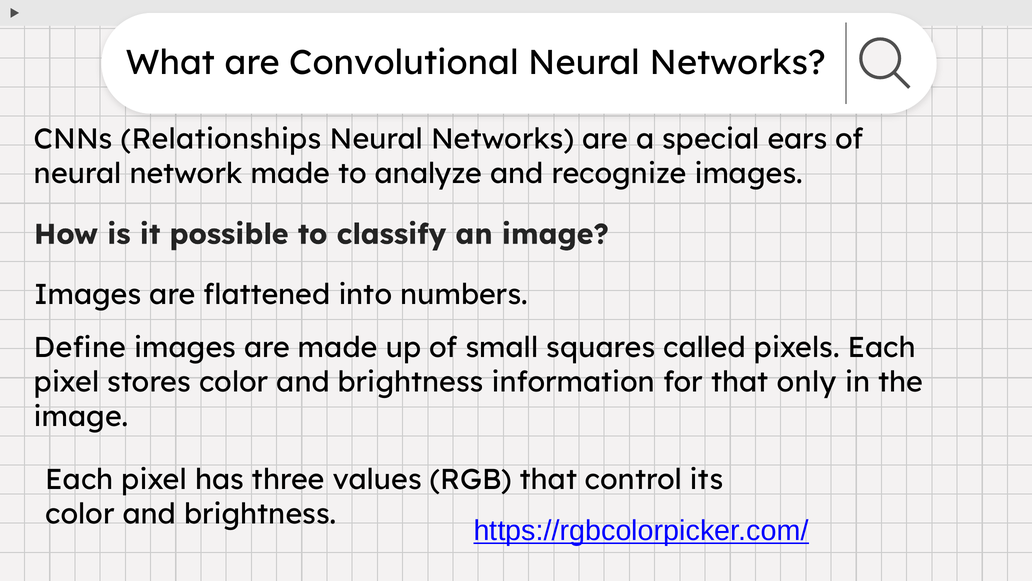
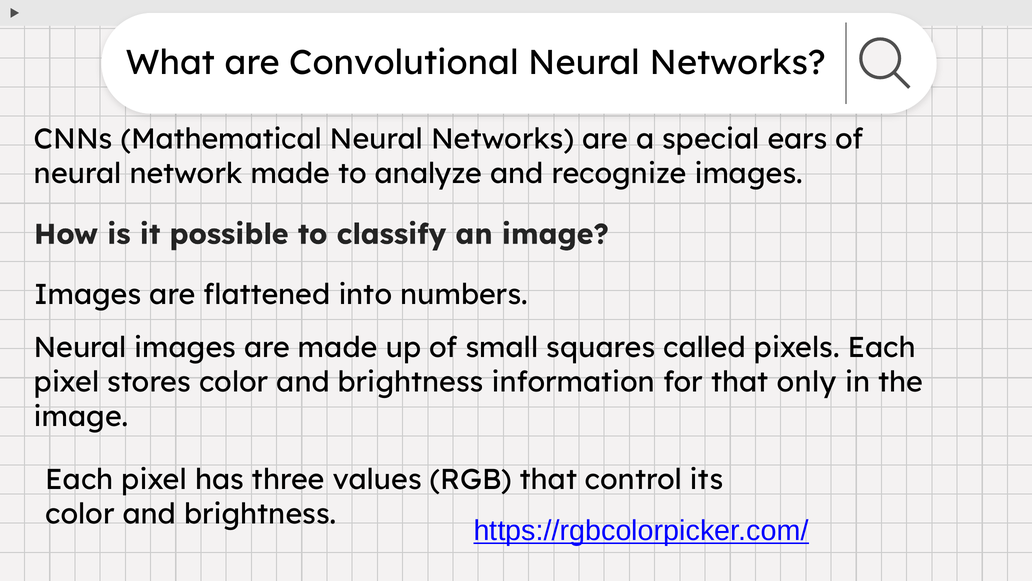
Relationships: Relationships -> Mathematical
Define at (80, 347): Define -> Neural
